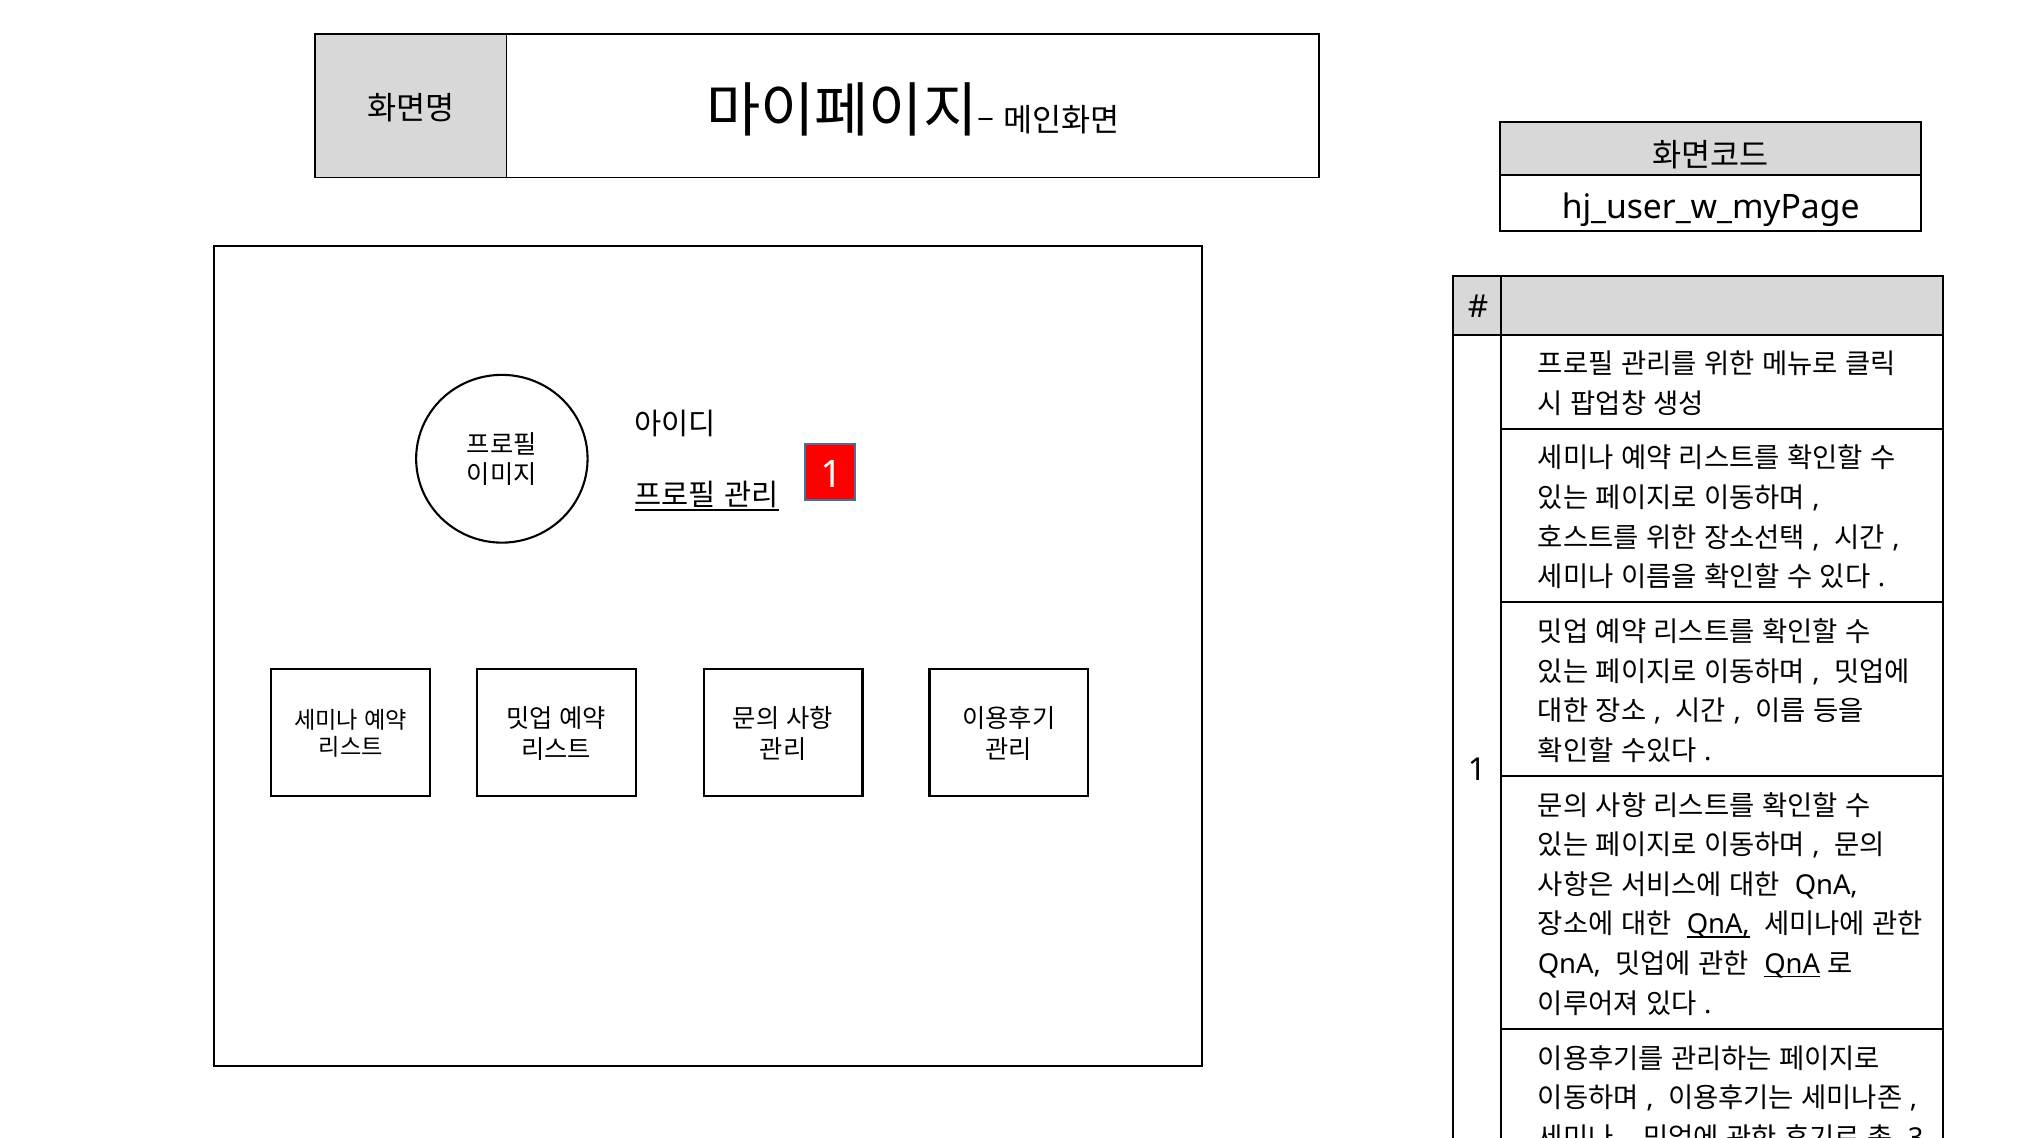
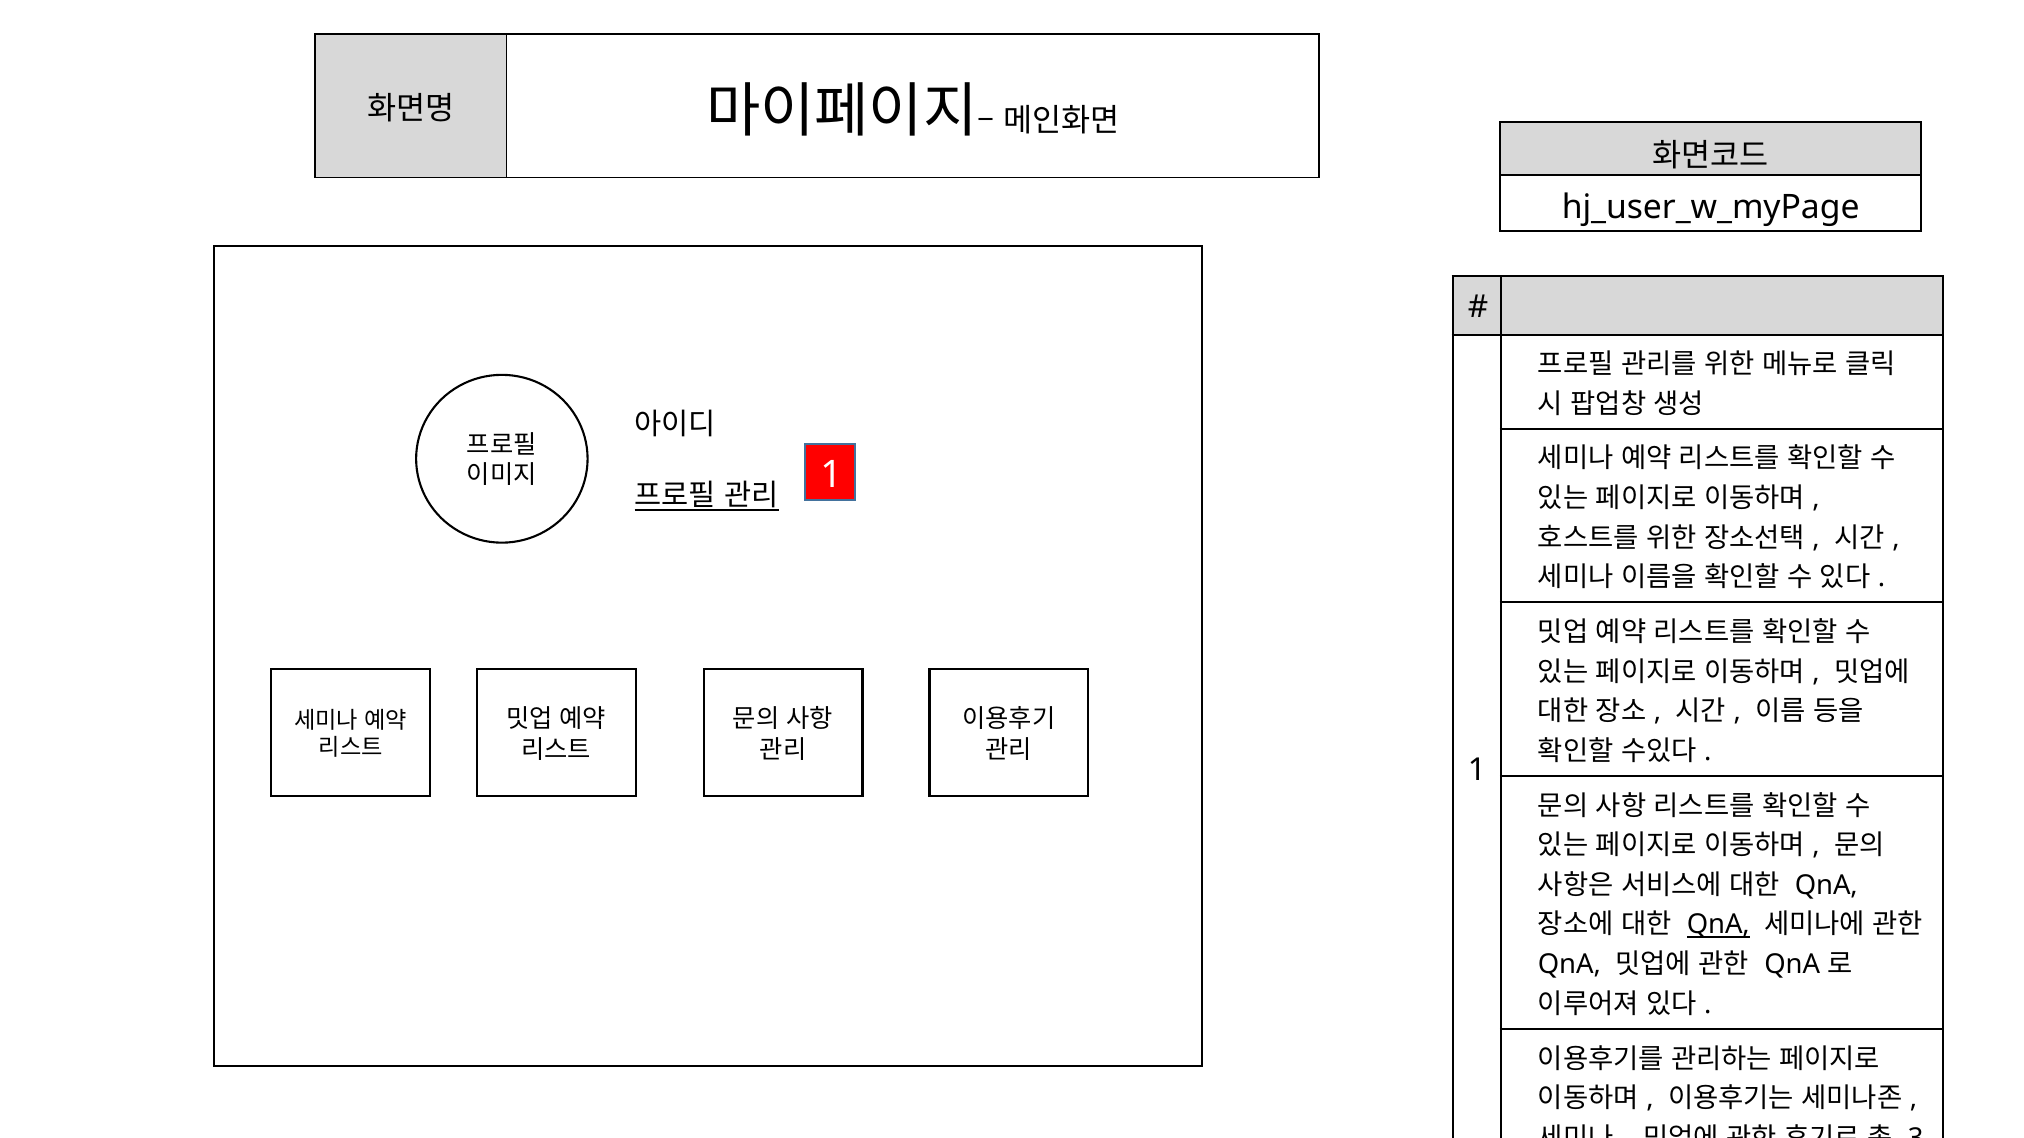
QnA at (1792, 965) underline: present -> none
